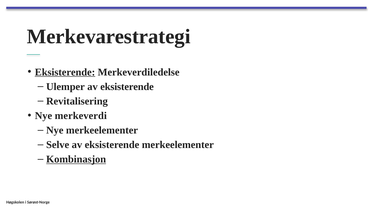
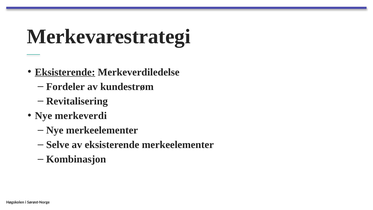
Ulemper: Ulemper -> Fordeler
eksisterende at (127, 87): eksisterende -> kundestrøm
Kombinasjon underline: present -> none
